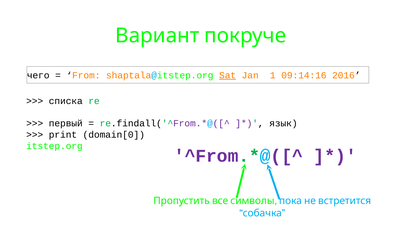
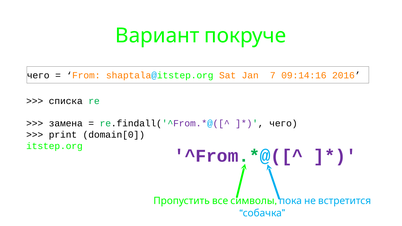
Sat underline: present -> none
1: 1 -> 7
первый: первый -> замена
язык at (283, 124): язык -> чего
